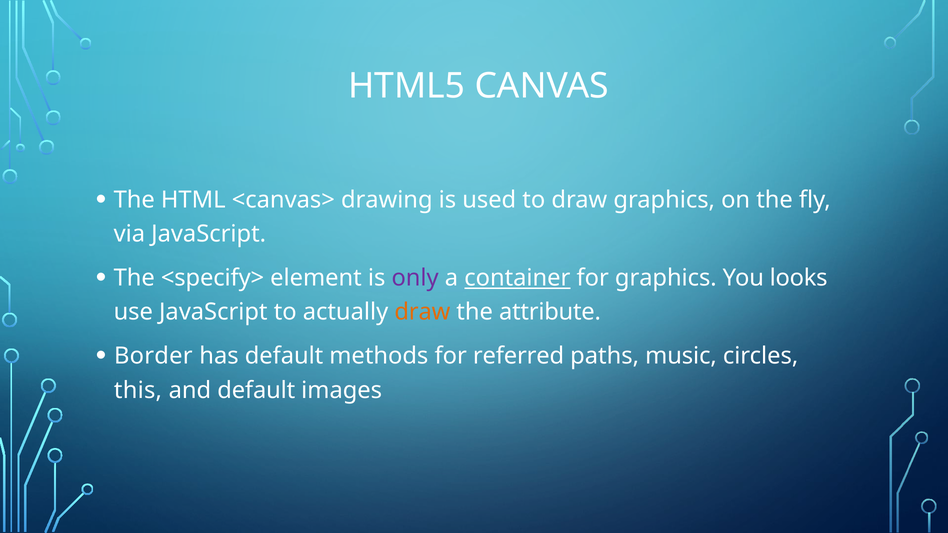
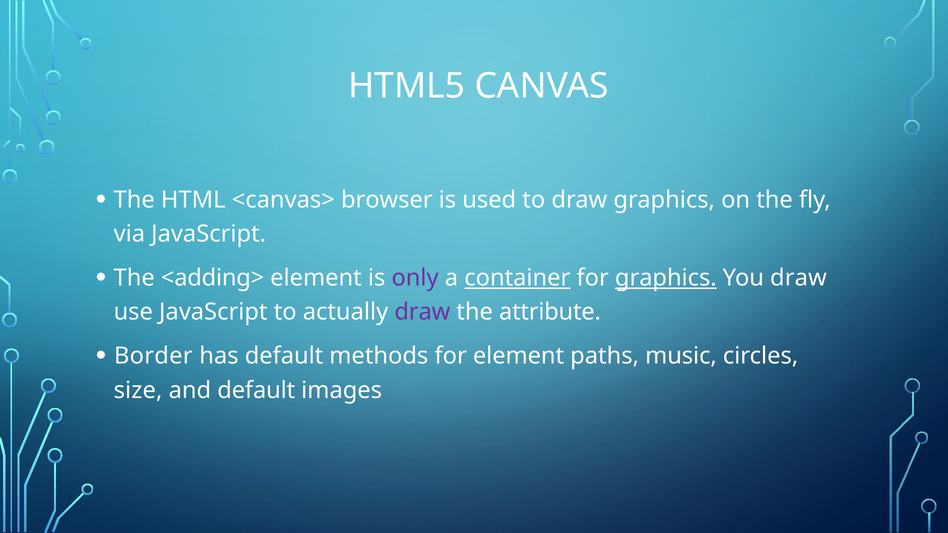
drawing: drawing -> browser
<specify>: <specify> -> <adding>
graphics at (666, 278) underline: none -> present
You looks: looks -> draw
draw at (422, 312) colour: orange -> purple
for referred: referred -> element
this: this -> size
